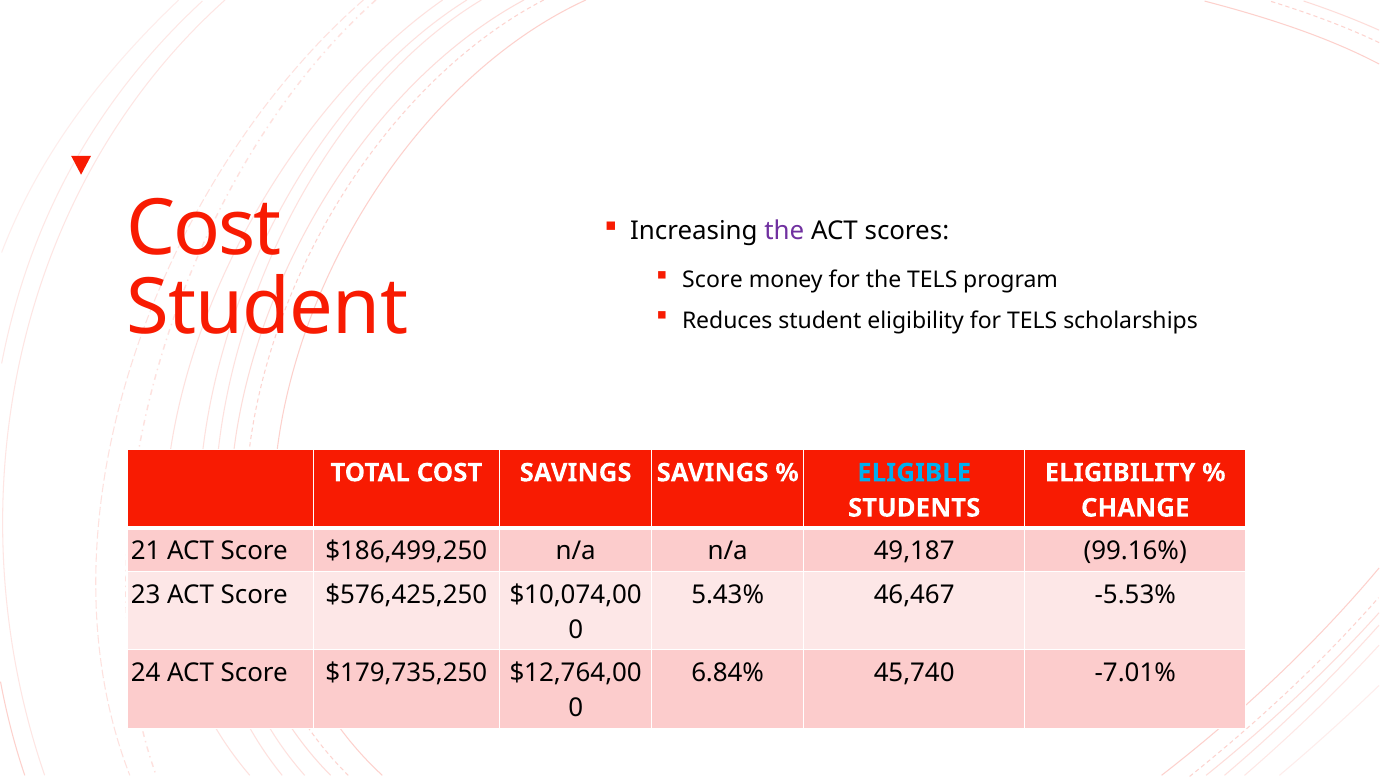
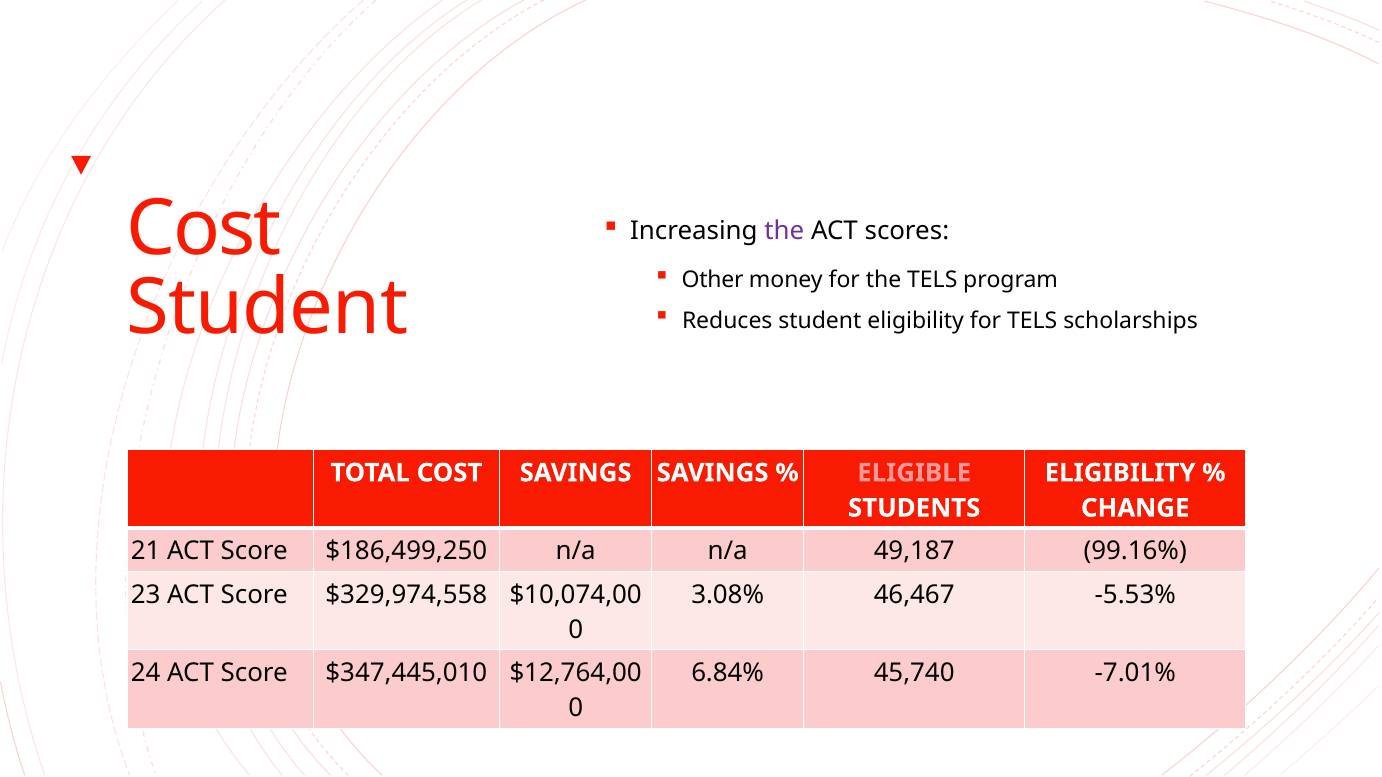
Score at (712, 280): Score -> Other
ELIGIBLE colour: light blue -> pink
$576,425,250: $576,425,250 -> $329,974,558
5.43%: 5.43% -> 3.08%
$179,735,250: $179,735,250 -> $347,445,010
